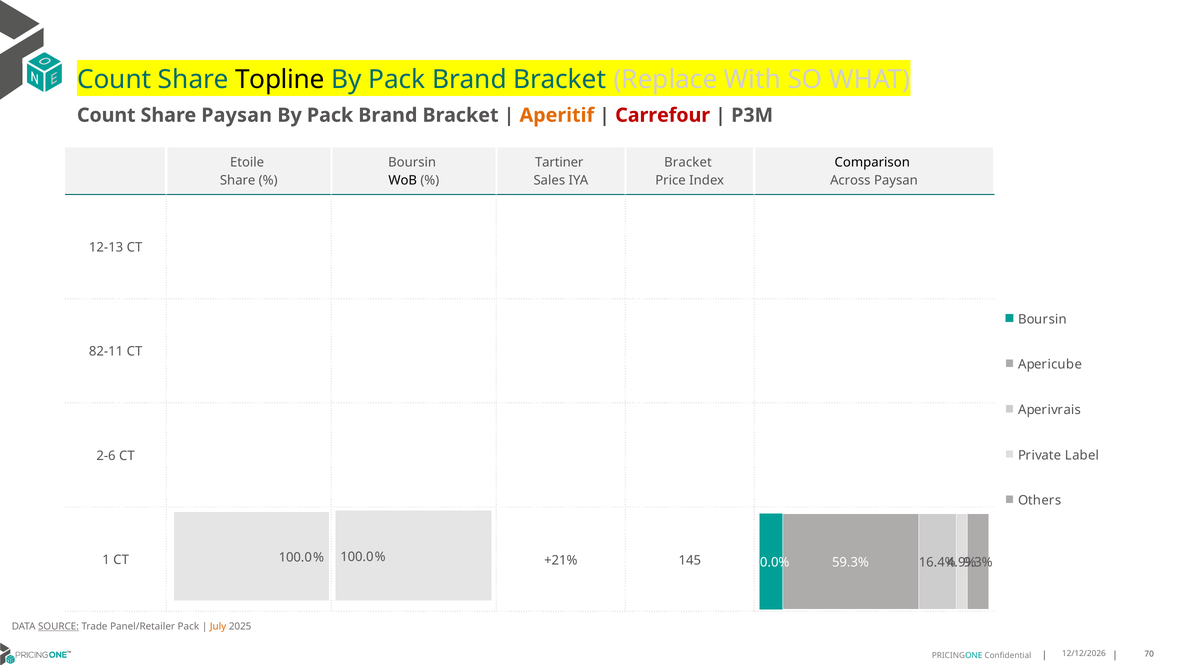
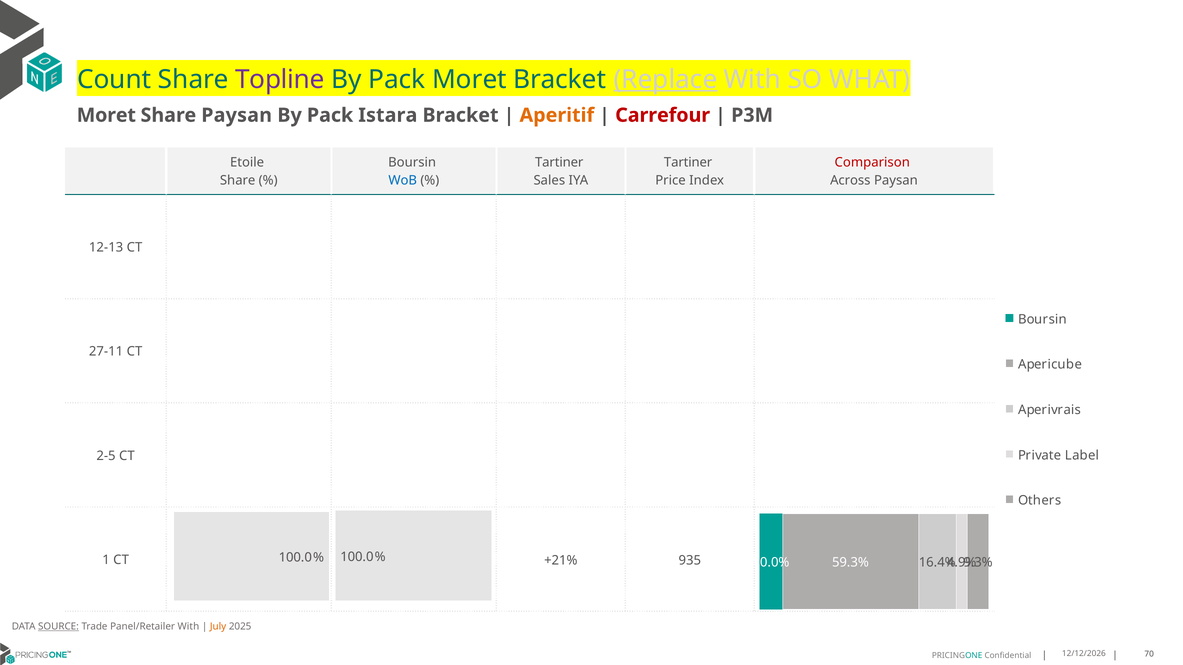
Topline colour: black -> purple
Brand at (470, 79): Brand -> Moret
Replace underline: none -> present
Count at (106, 115): Count -> Moret
Brand at (388, 115): Brand -> Istara
Bracket at (688, 162): Bracket -> Tartiner
Comparison colour: black -> red
WoB colour: black -> blue
82-11: 82-11 -> 27-11
2-6: 2-6 -> 2-5
145: 145 -> 935
Panel/Retailer Pack: Pack -> With
